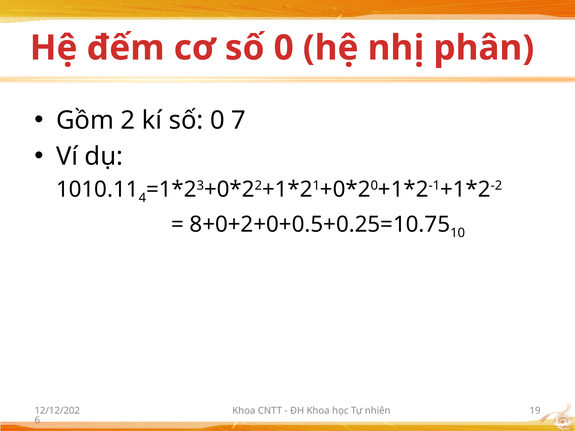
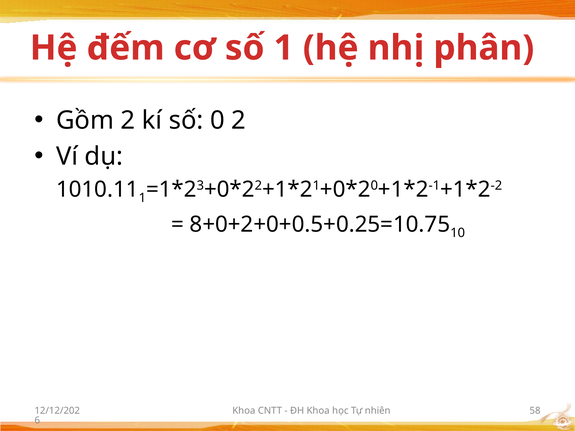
cơ số 0: 0 -> 1
0 7: 7 -> 2
4 at (142, 198): 4 -> 1
19: 19 -> 58
